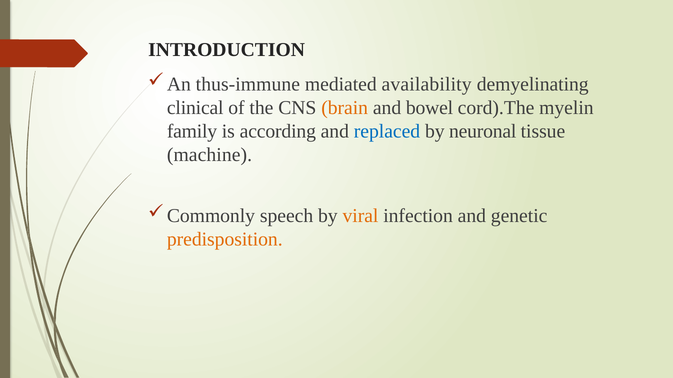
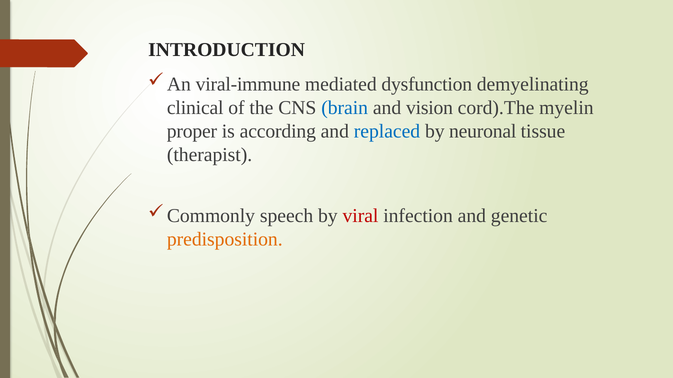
thus-immune: thus-immune -> viral-immune
availability: availability -> dysfunction
brain colour: orange -> blue
bowel: bowel -> vision
family: family -> proper
machine: machine -> therapist
viral colour: orange -> red
